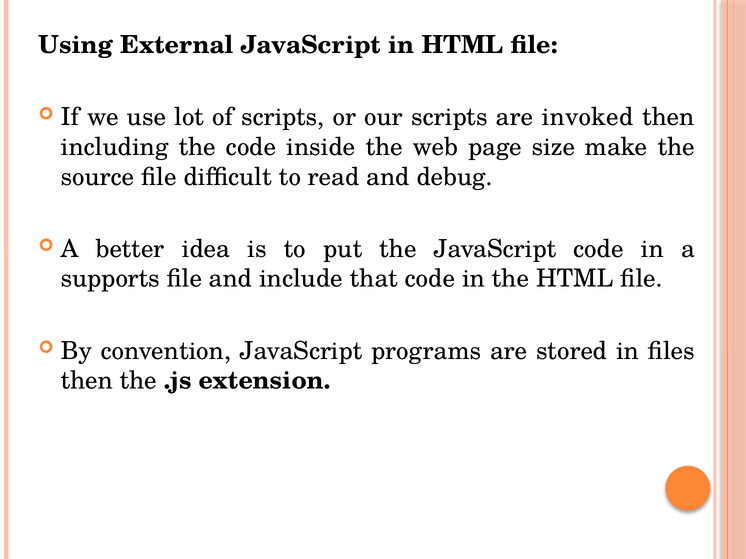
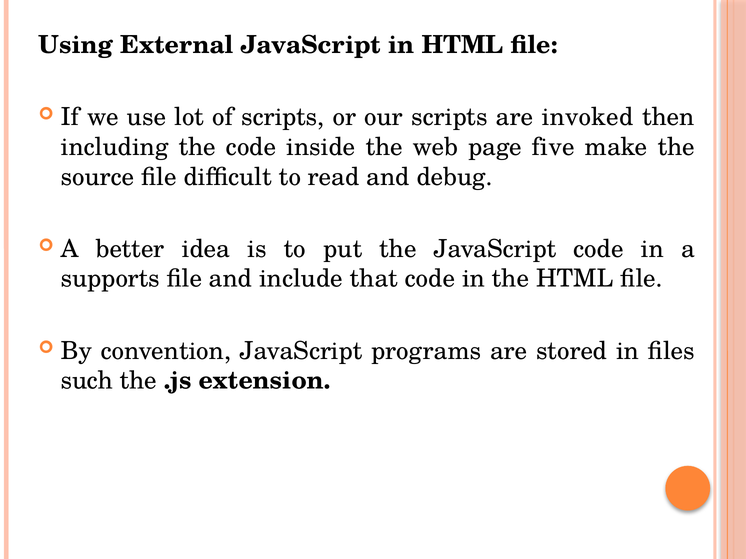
size: size -> five
then at (87, 381): then -> such
